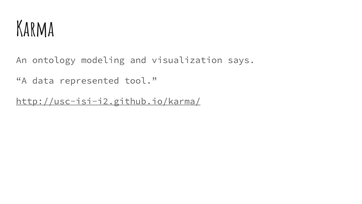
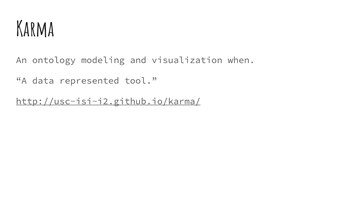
says: says -> when
